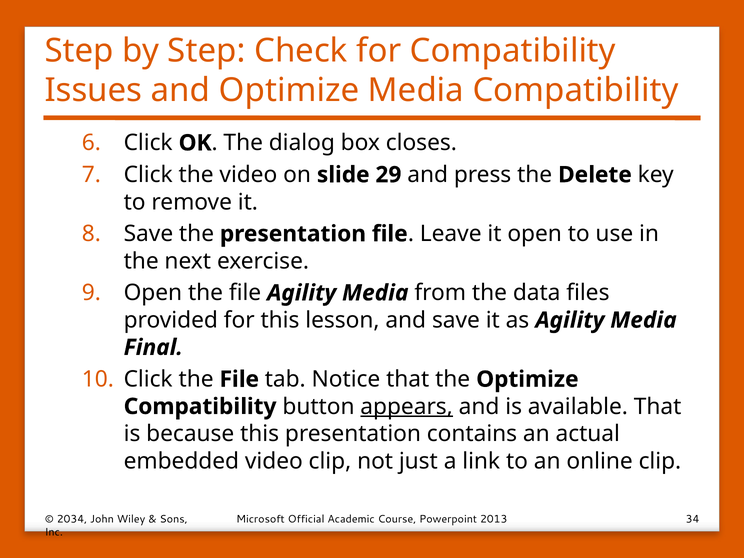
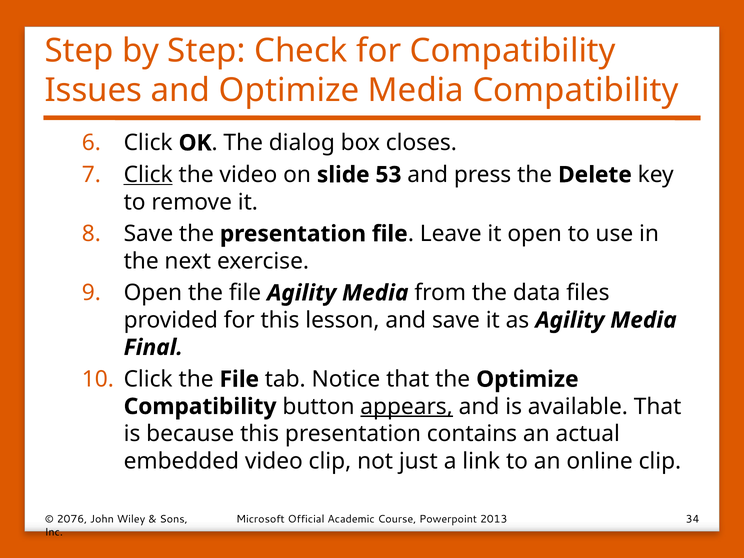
Click at (148, 175) underline: none -> present
29: 29 -> 53
2034: 2034 -> 2076
